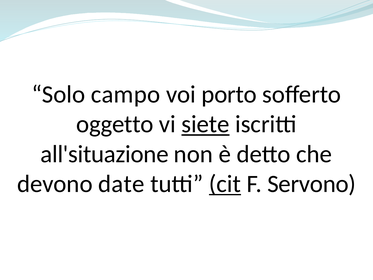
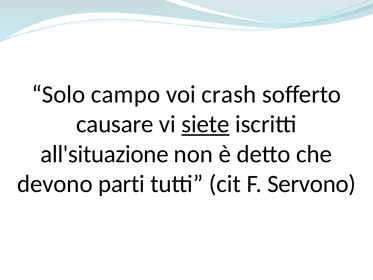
porto: porto -> crash
oggetto: oggetto -> causare
date: date -> parti
cit underline: present -> none
